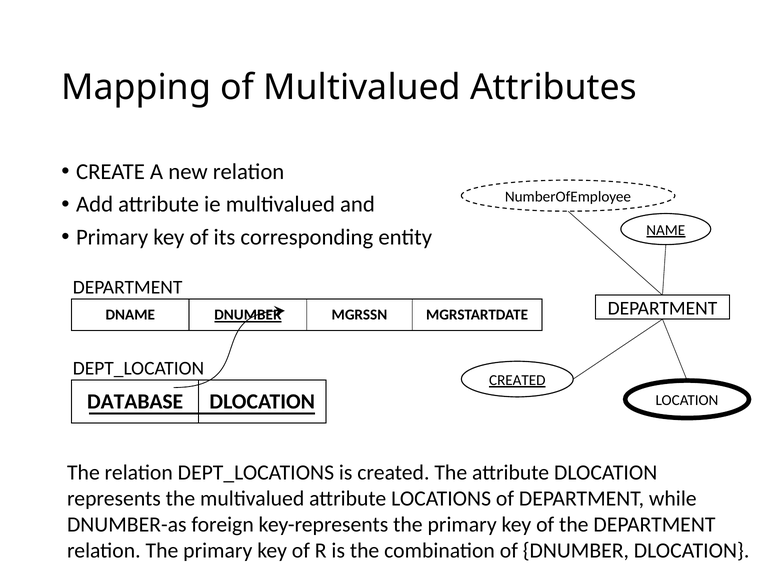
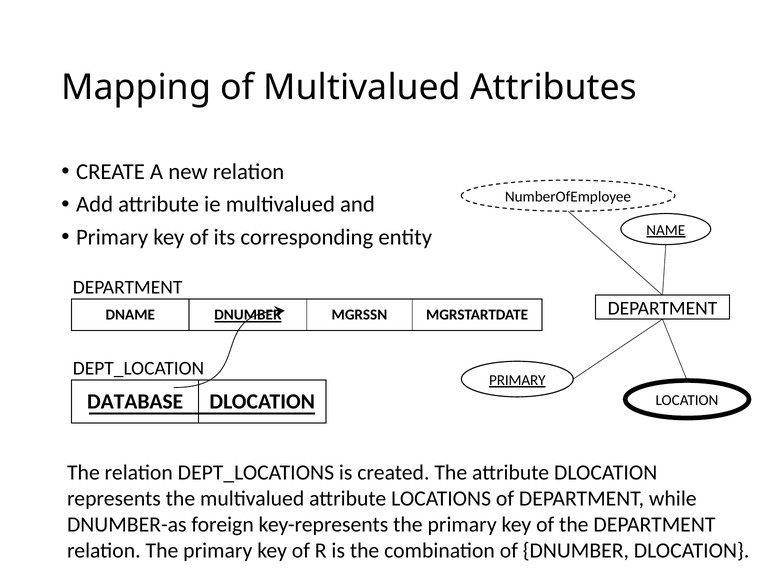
CREATED at (517, 380): CREATED -> PRIMARY
